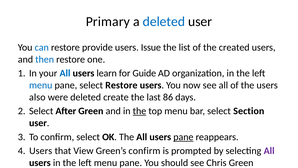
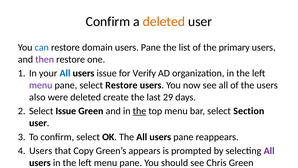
Primary at (108, 22): Primary -> Confirm
deleted at (164, 22) colour: blue -> orange
provide: provide -> domain
Issue at (151, 47): Issue -> Pane
created: created -> primary
then colour: blue -> purple
users learn: learn -> issue
Guide: Guide -> Verify
menu at (41, 85) colour: blue -> purple
86: 86 -> 29
Select After: After -> Issue
pane at (183, 137) underline: present -> none
View: View -> Copy
Green’s confirm: confirm -> appears
